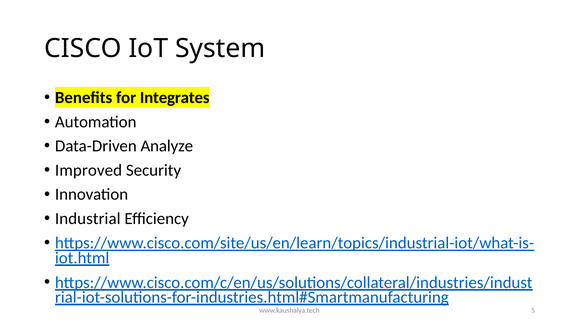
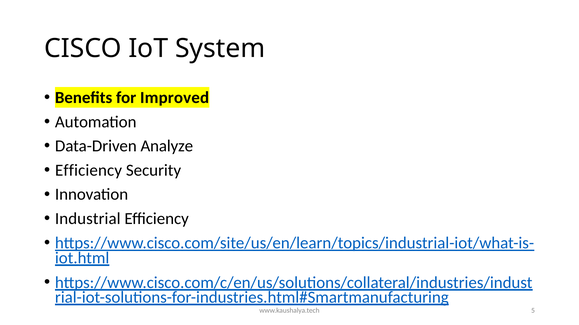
Integrates: Integrates -> Improved
Improved at (89, 171): Improved -> Efficiency
